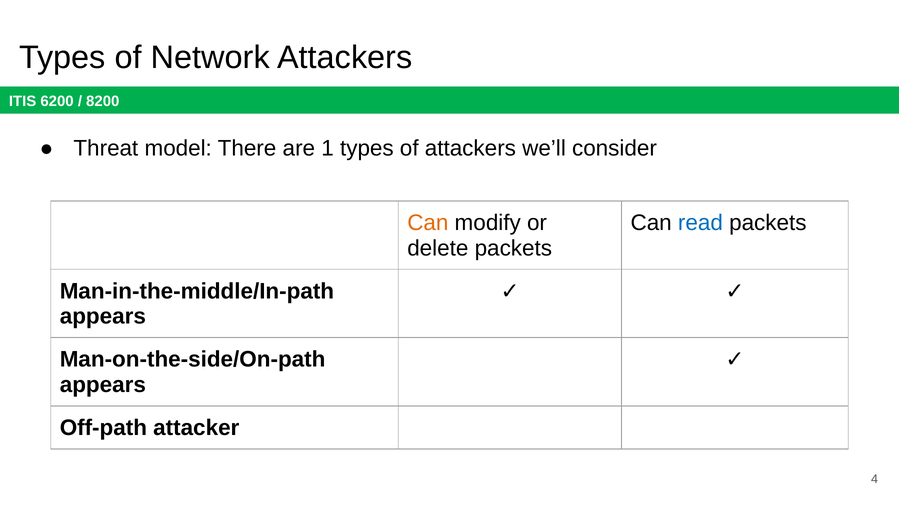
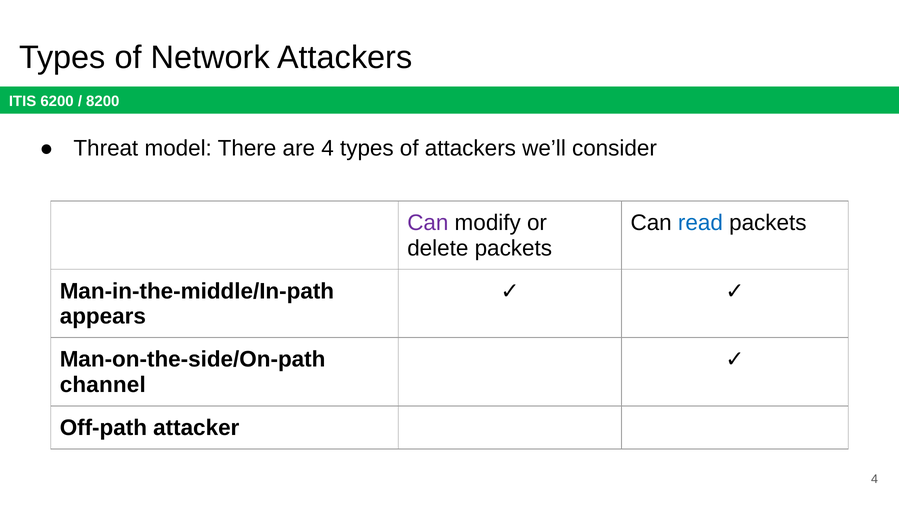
are 1: 1 -> 4
Can at (428, 223) colour: orange -> purple
appears at (103, 385): appears -> channel
